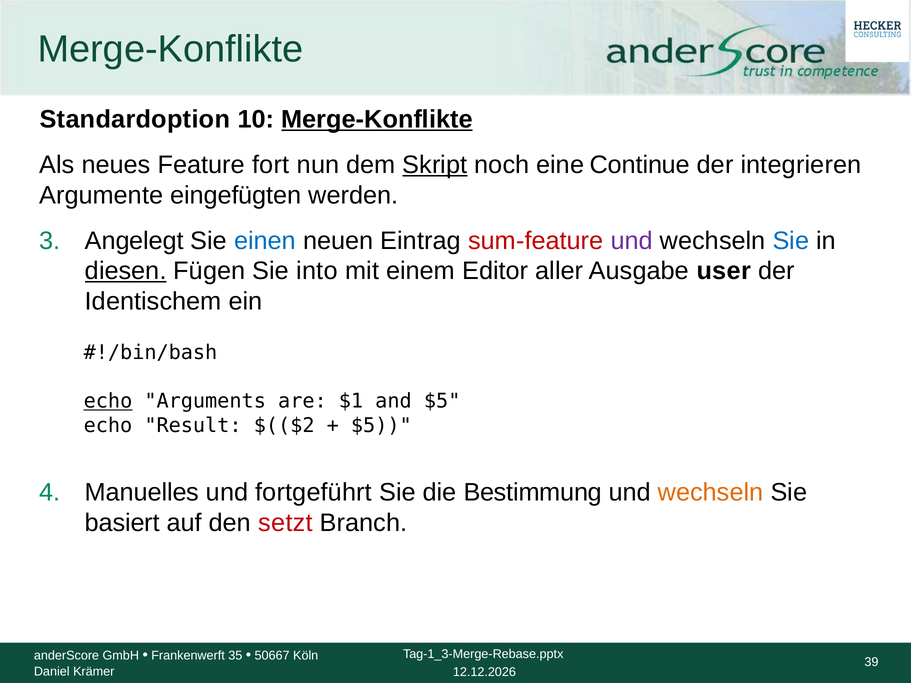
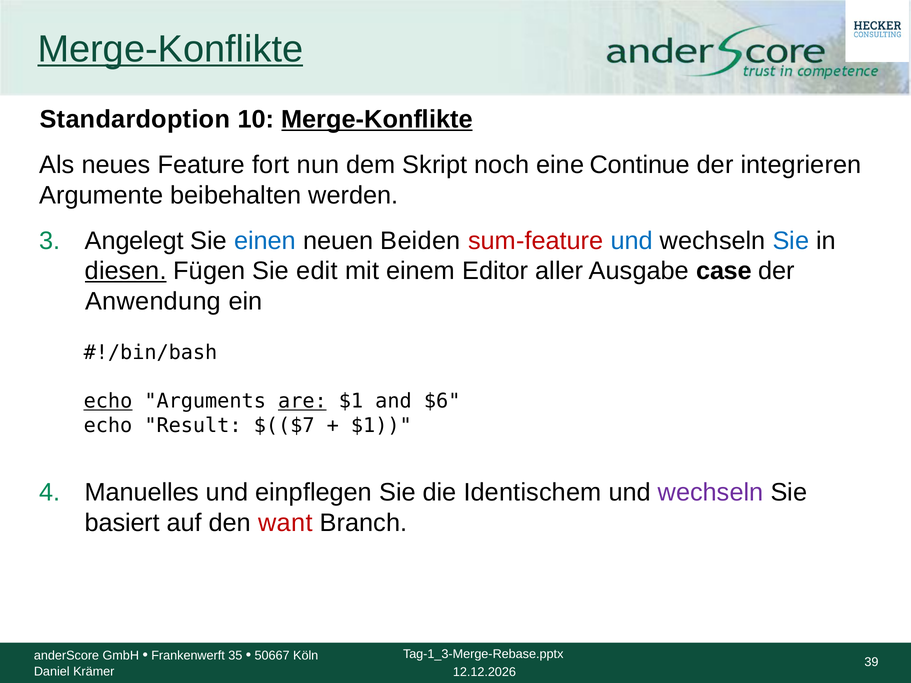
Merge-Konflikte at (170, 49) underline: none -> present
Skript underline: present -> none
eingefügten: eingefügten -> beibehalten
Eintrag: Eintrag -> Beiden
und at (632, 241) colour: purple -> blue
into: into -> edit
user: user -> case
Identischem: Identischem -> Anwendung
are underline: none -> present
and $5: $5 -> $6
$(($2: $(($2 -> $(($7
$5 at (381, 426): $5 -> $1
fortgeführt: fortgeführt -> einpflegen
Bestimmung: Bestimmung -> Identischem
wechseln at (711, 493) colour: orange -> purple
setzt: setzt -> want
